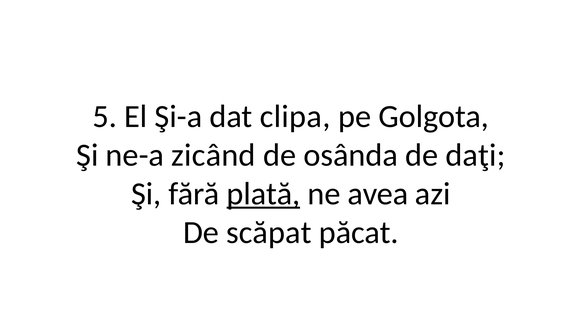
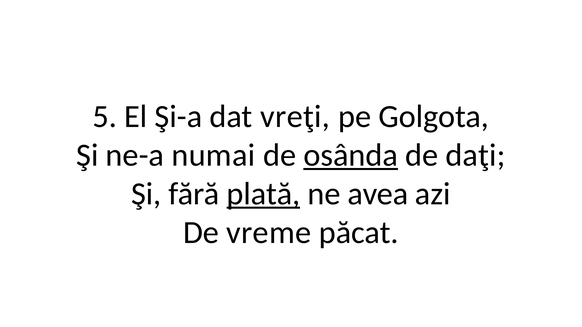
clipa: clipa -> vreţi
zicând: zicând -> numai
osânda underline: none -> present
scăpat: scăpat -> vreme
